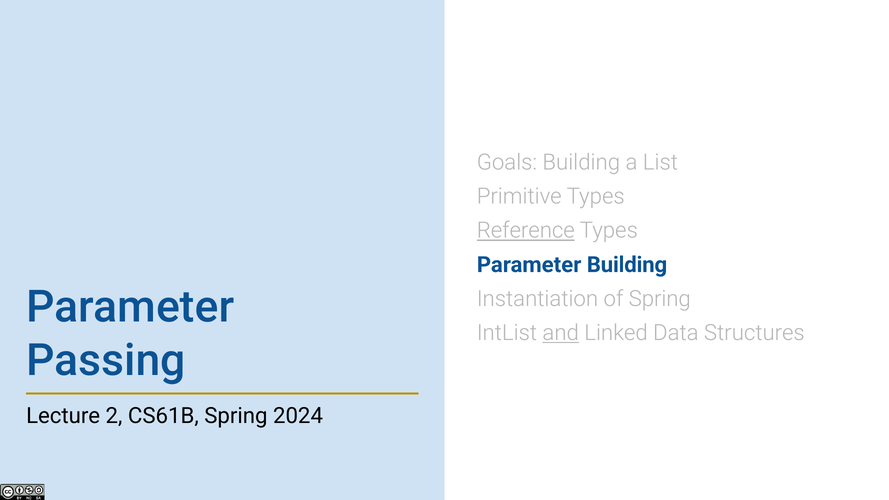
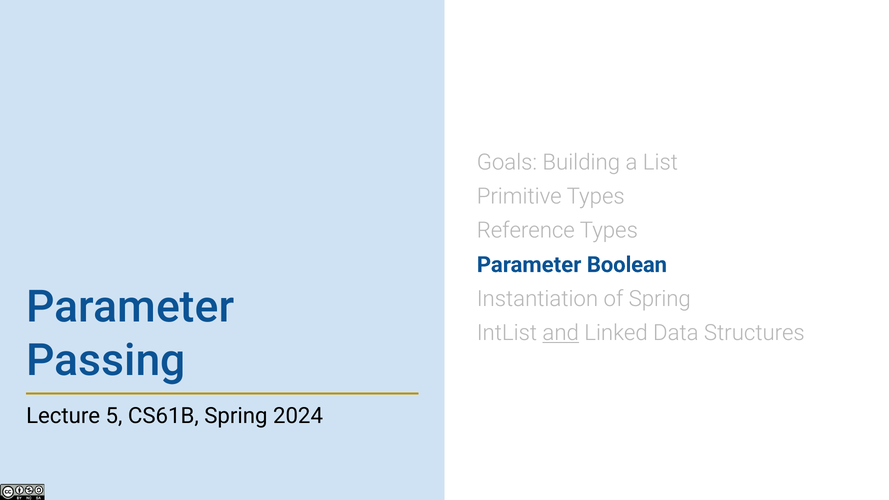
Reference underline: present -> none
Parameter Building: Building -> Boolean
2: 2 -> 5
